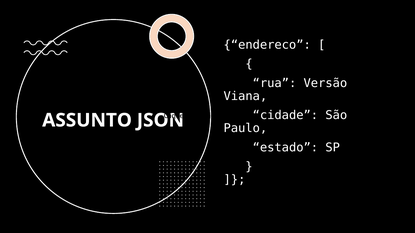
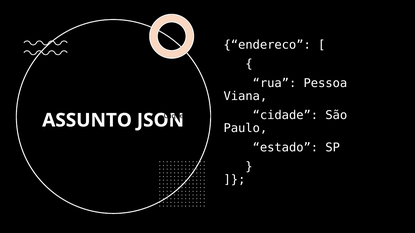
Versão: Versão -> Pessoa
